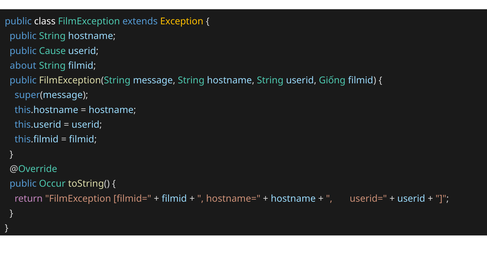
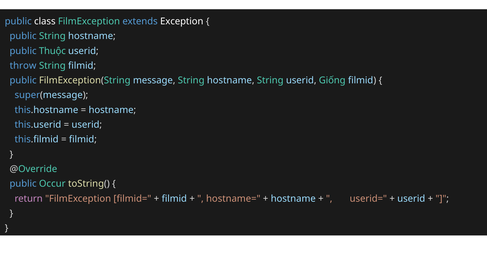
Exception colour: yellow -> white
Cause: Cause -> Thuộc
about: about -> throw
